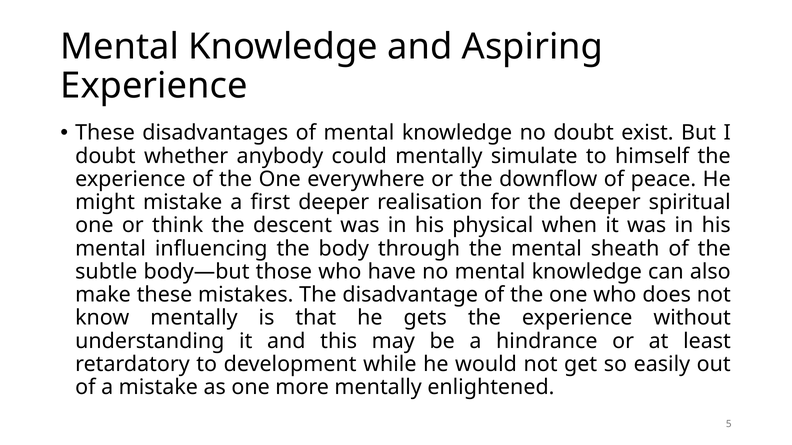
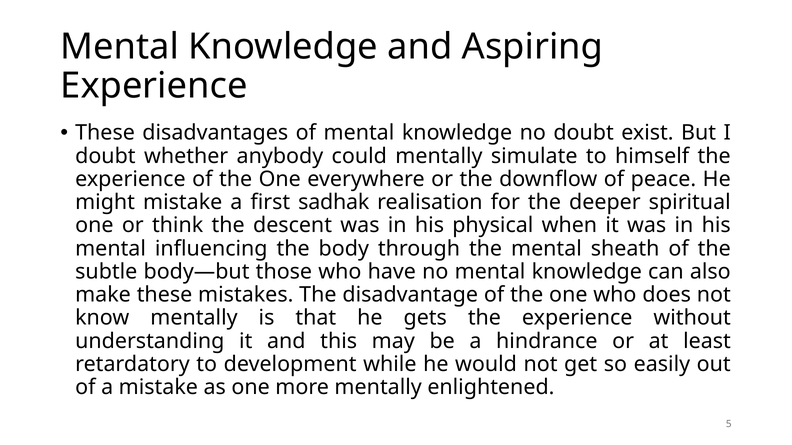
first deeper: deeper -> sadhak
